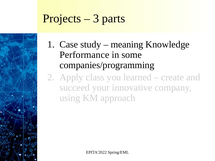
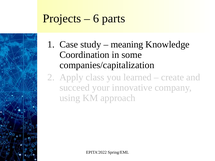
3: 3 -> 6
Performance: Performance -> Coordination
companies/programming: companies/programming -> companies/capitalization
